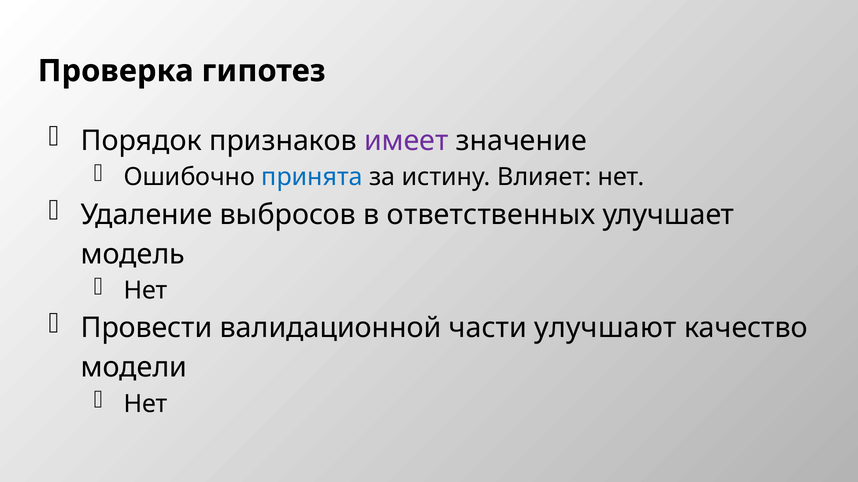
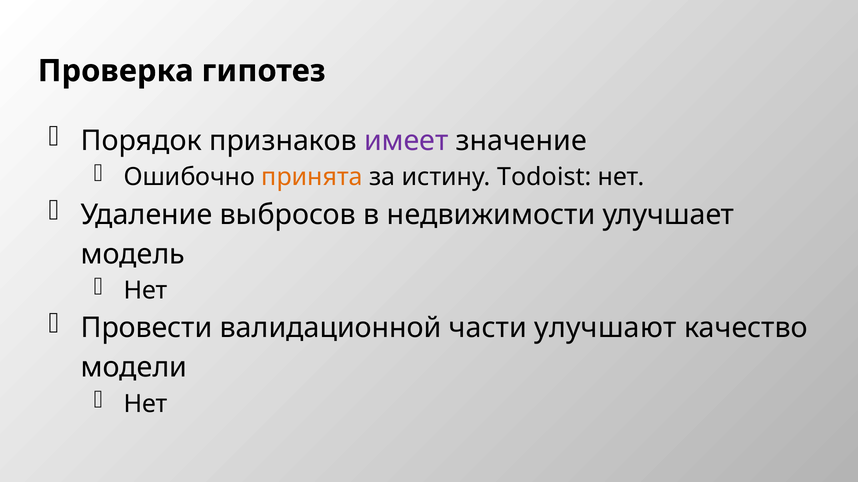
принята colour: blue -> orange
Влияет: Влияет -> Todoist
ответственных: ответственных -> недвижимости
